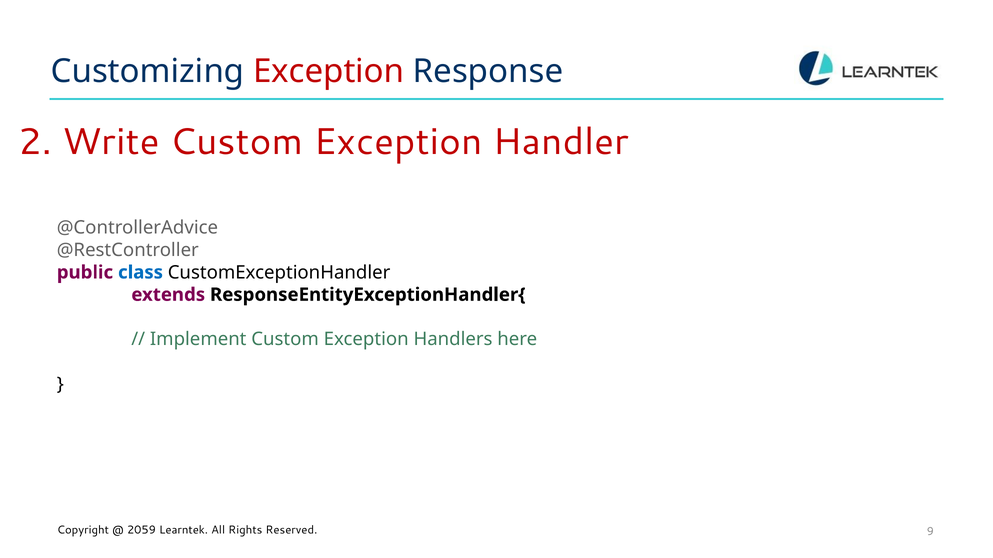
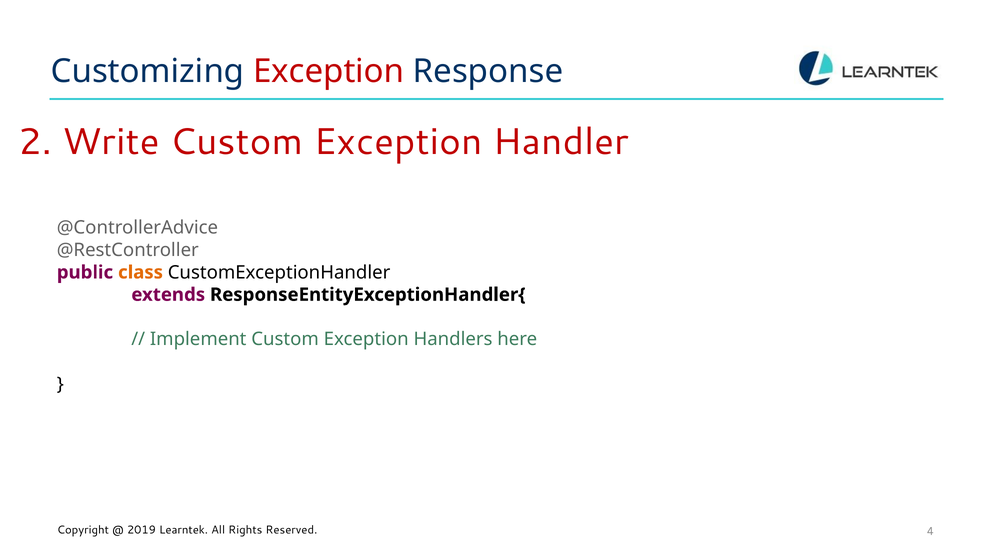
class colour: blue -> orange
2059: 2059 -> 2019
9: 9 -> 4
